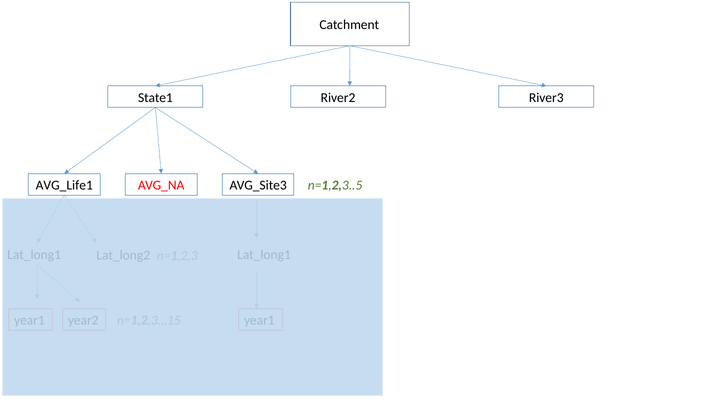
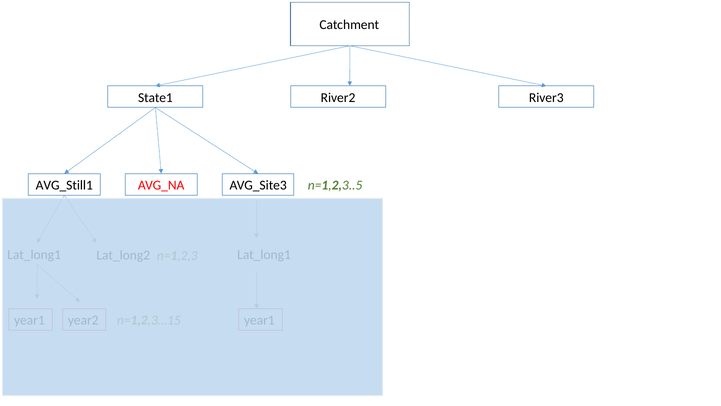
AVG_Life1: AVG_Life1 -> AVG_Still1
